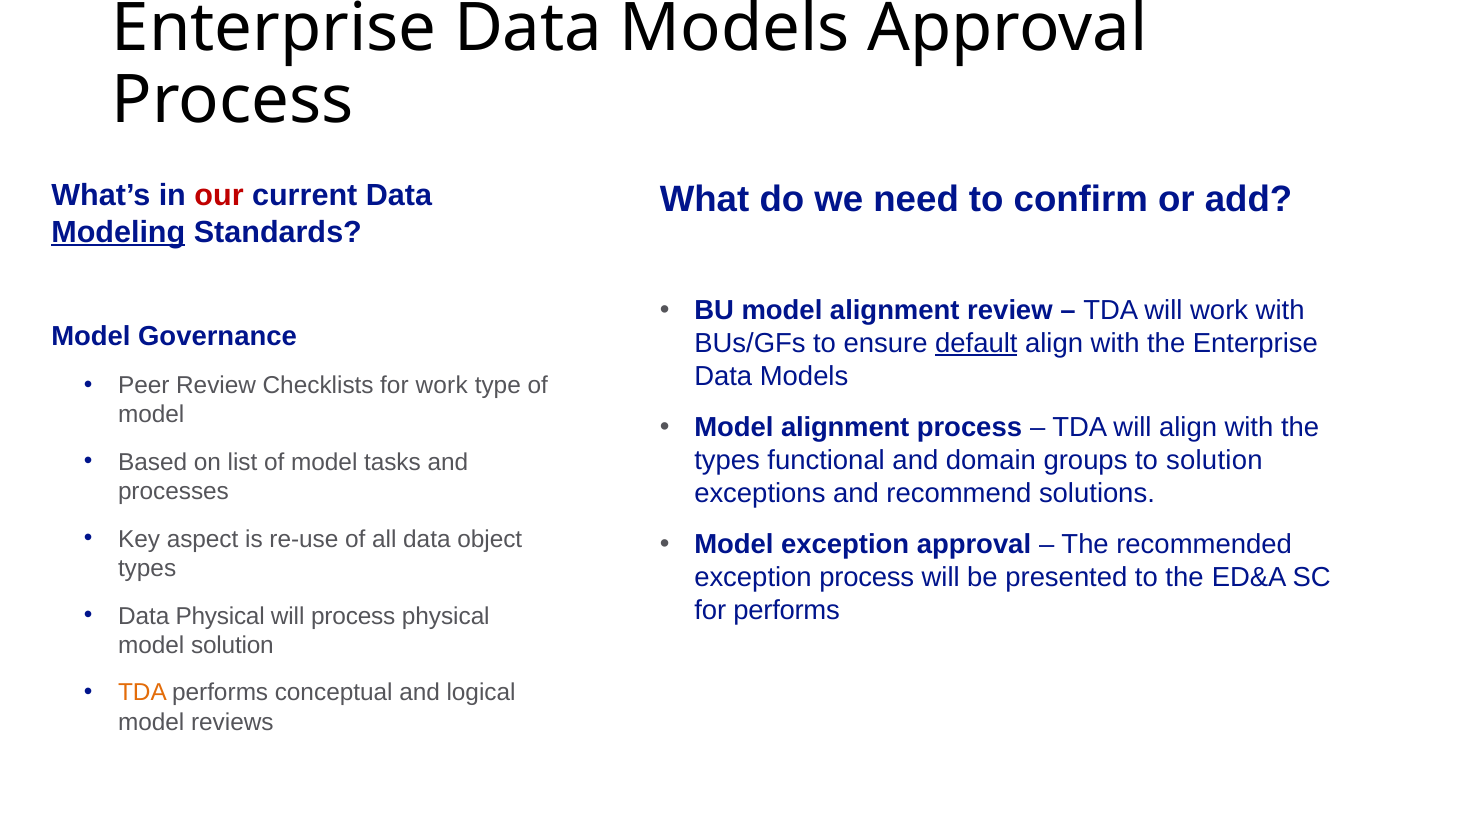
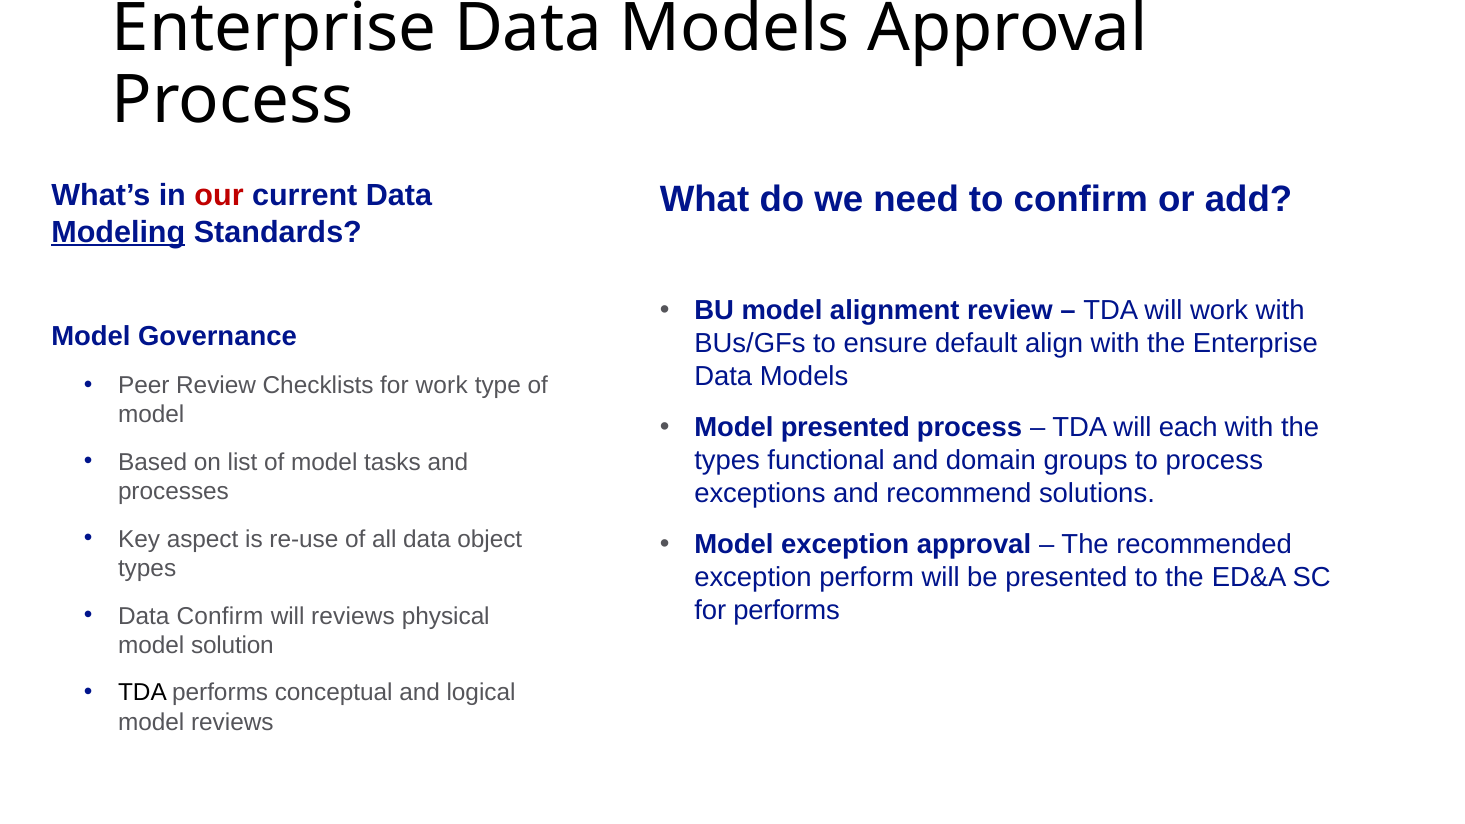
default underline: present -> none
alignment at (845, 428): alignment -> presented
will align: align -> each
to solution: solution -> process
exception process: process -> perform
Data Physical: Physical -> Confirm
will process: process -> reviews
TDA at (142, 693) colour: orange -> black
